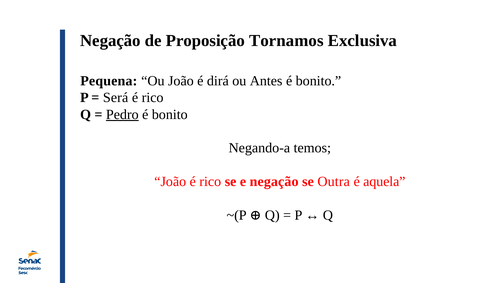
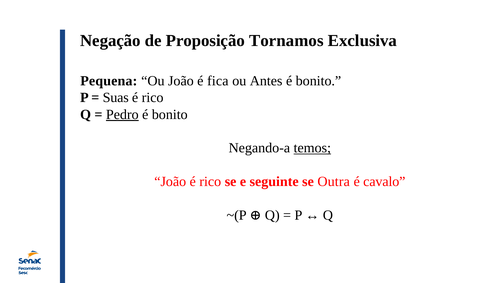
dirá: dirá -> fica
Será: Será -> Suas
temos underline: none -> present
e negação: negação -> seguinte
aquela: aquela -> cavalo
